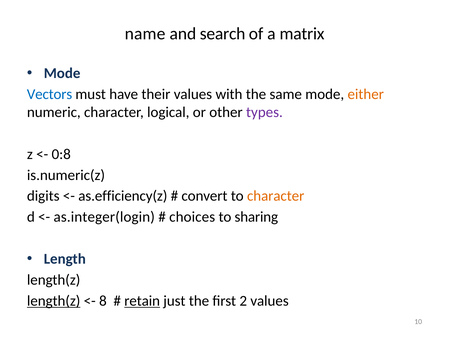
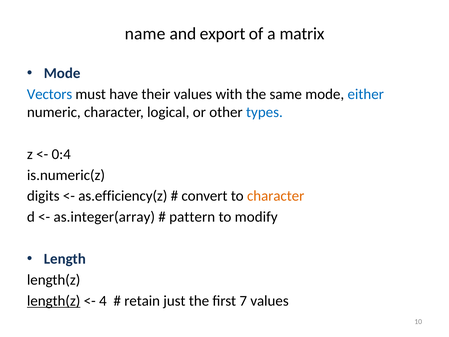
search: search -> export
either colour: orange -> blue
types colour: purple -> blue
0:8: 0:8 -> 0:4
as.integer(login: as.integer(login -> as.integer(array
choices: choices -> pattern
sharing: sharing -> modify
8: 8 -> 4
retain underline: present -> none
2: 2 -> 7
